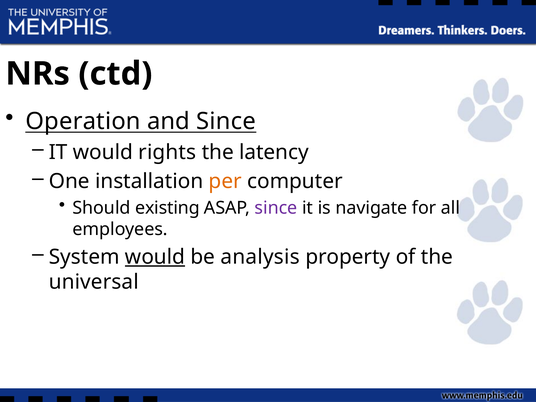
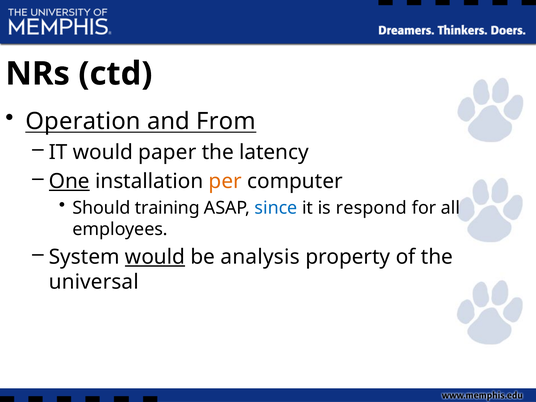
and Since: Since -> From
rights: rights -> paper
One underline: none -> present
existing: existing -> training
since at (276, 208) colour: purple -> blue
navigate: navigate -> respond
